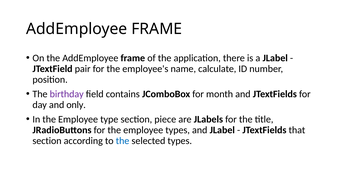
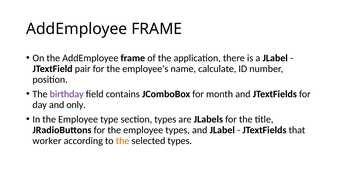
section piece: piece -> types
section at (47, 140): section -> worker
the at (123, 140) colour: blue -> orange
